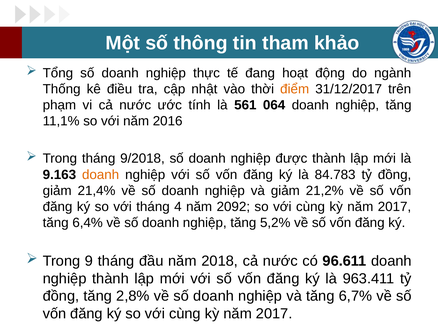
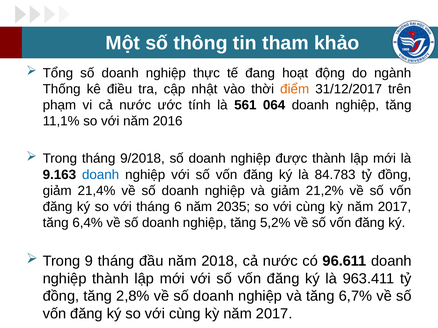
doanh at (101, 175) colour: orange -> blue
4: 4 -> 6
2092: 2092 -> 2035
